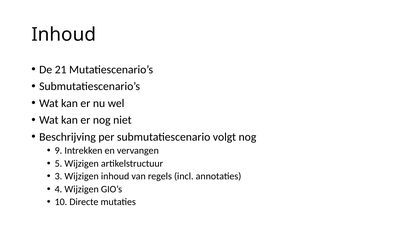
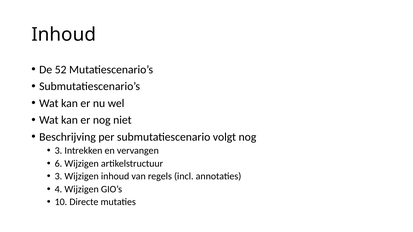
21: 21 -> 52
9 at (58, 151): 9 -> 3
5: 5 -> 6
